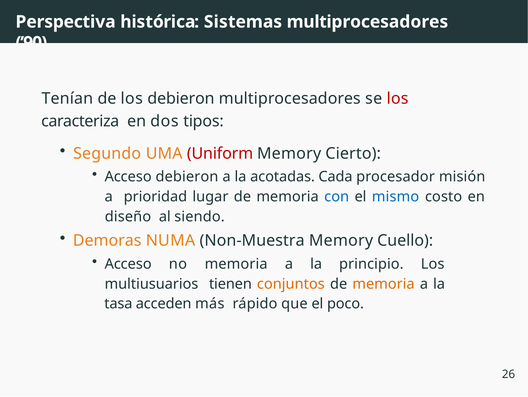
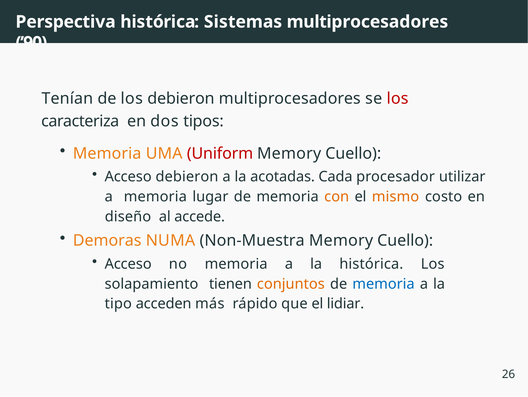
Segundo at (107, 153): Segundo -> Memoria
Cierto at (353, 153): Cierto -> Cuello
misión: misión -> utilizar
a prioridad: prioridad -> memoria
con colour: blue -> orange
mismo colour: blue -> orange
siendo: siendo -> accede
la principio: principio -> histórica
multiusuarios: multiusuarios -> solapamiento
memoria at (384, 283) colour: orange -> blue
tasa: tasa -> tipo
poco: poco -> lidiar
